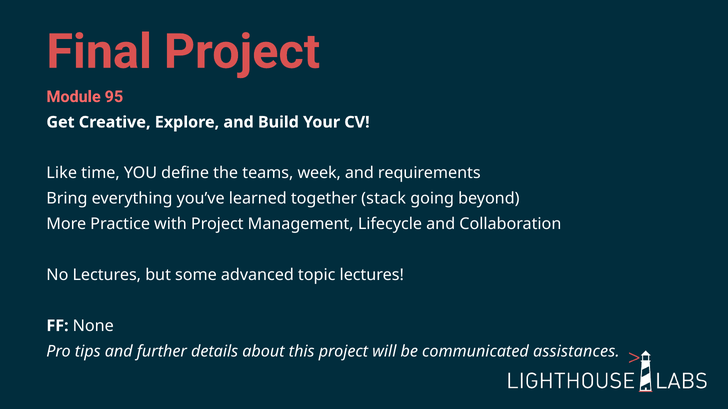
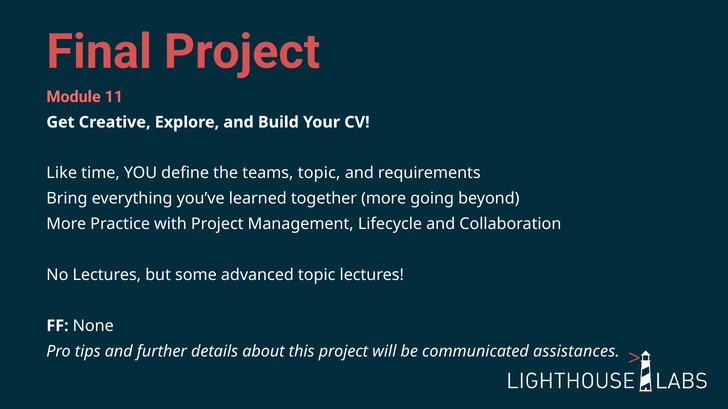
95: 95 -> 11
teams week: week -> topic
together stack: stack -> more
